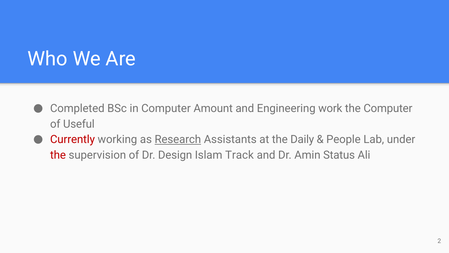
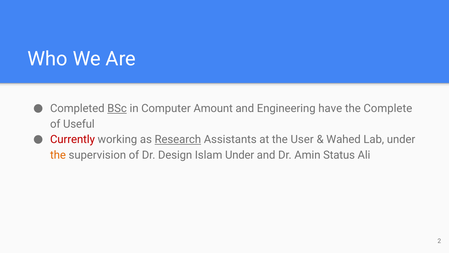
BSc underline: none -> present
work: work -> have
the Computer: Computer -> Complete
Daily: Daily -> User
People: People -> Wahed
the at (58, 155) colour: red -> orange
Islam Track: Track -> Under
